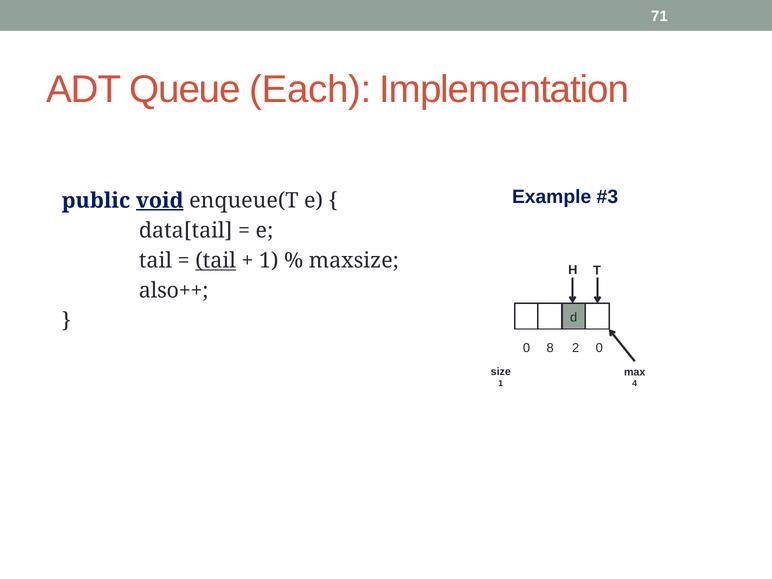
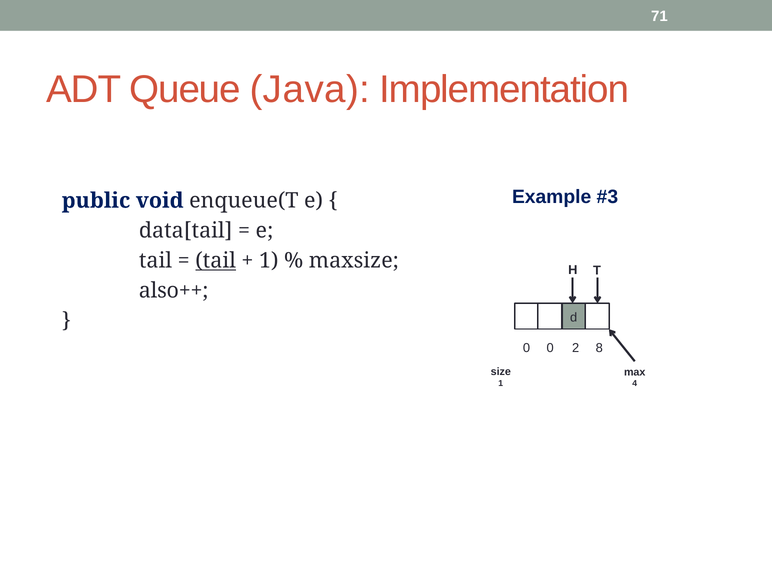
Each: Each -> Java
void underline: present -> none
0 8: 8 -> 0
2 0: 0 -> 8
